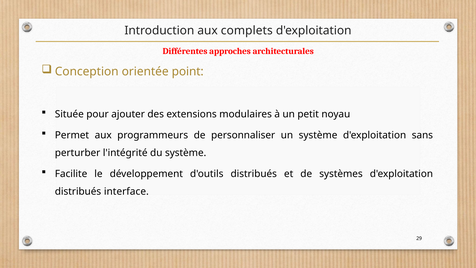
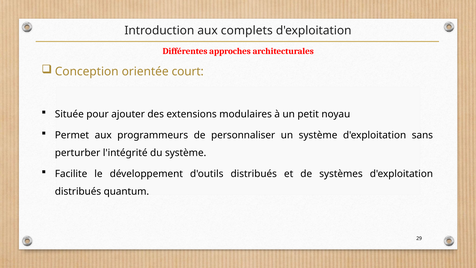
point: point -> court
interface: interface -> quantum
